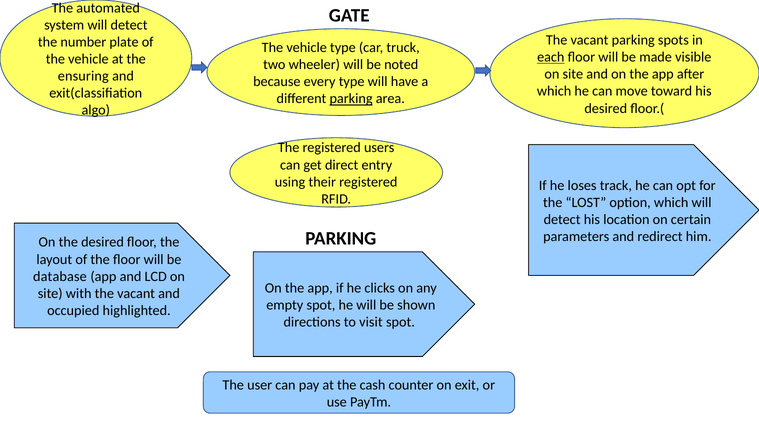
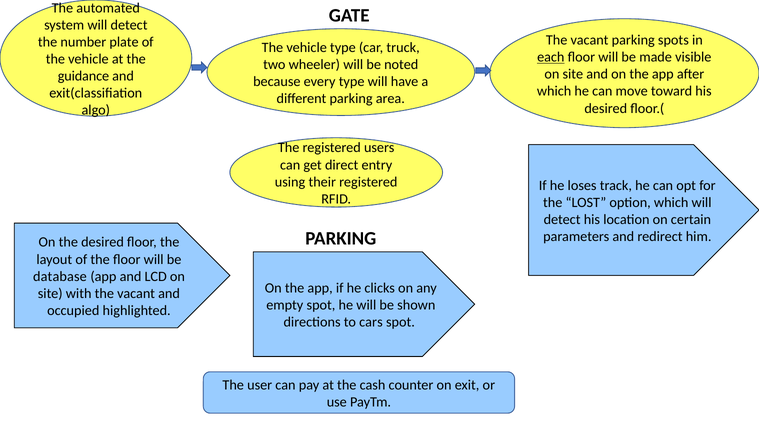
ensuring: ensuring -> guidance
parking at (351, 99) underline: present -> none
visit: visit -> cars
